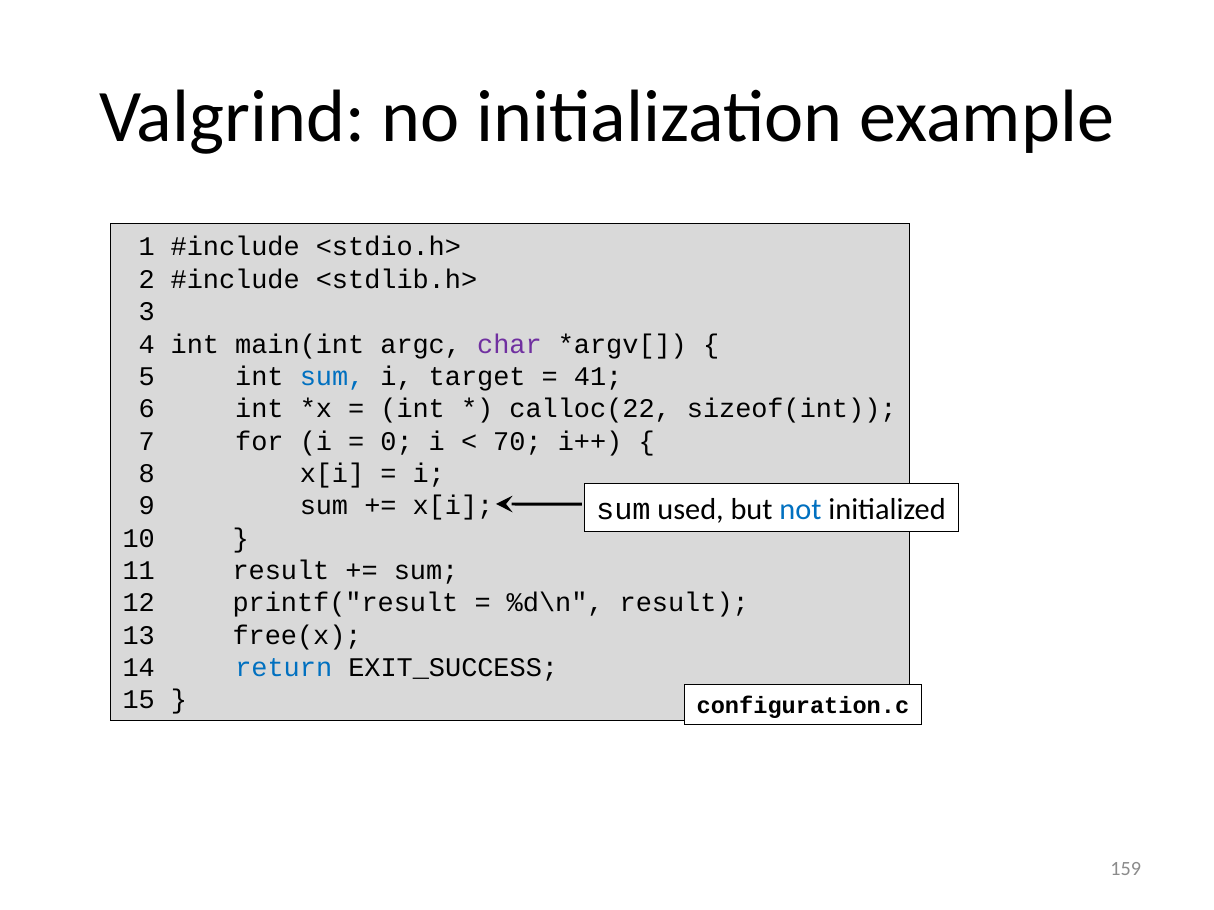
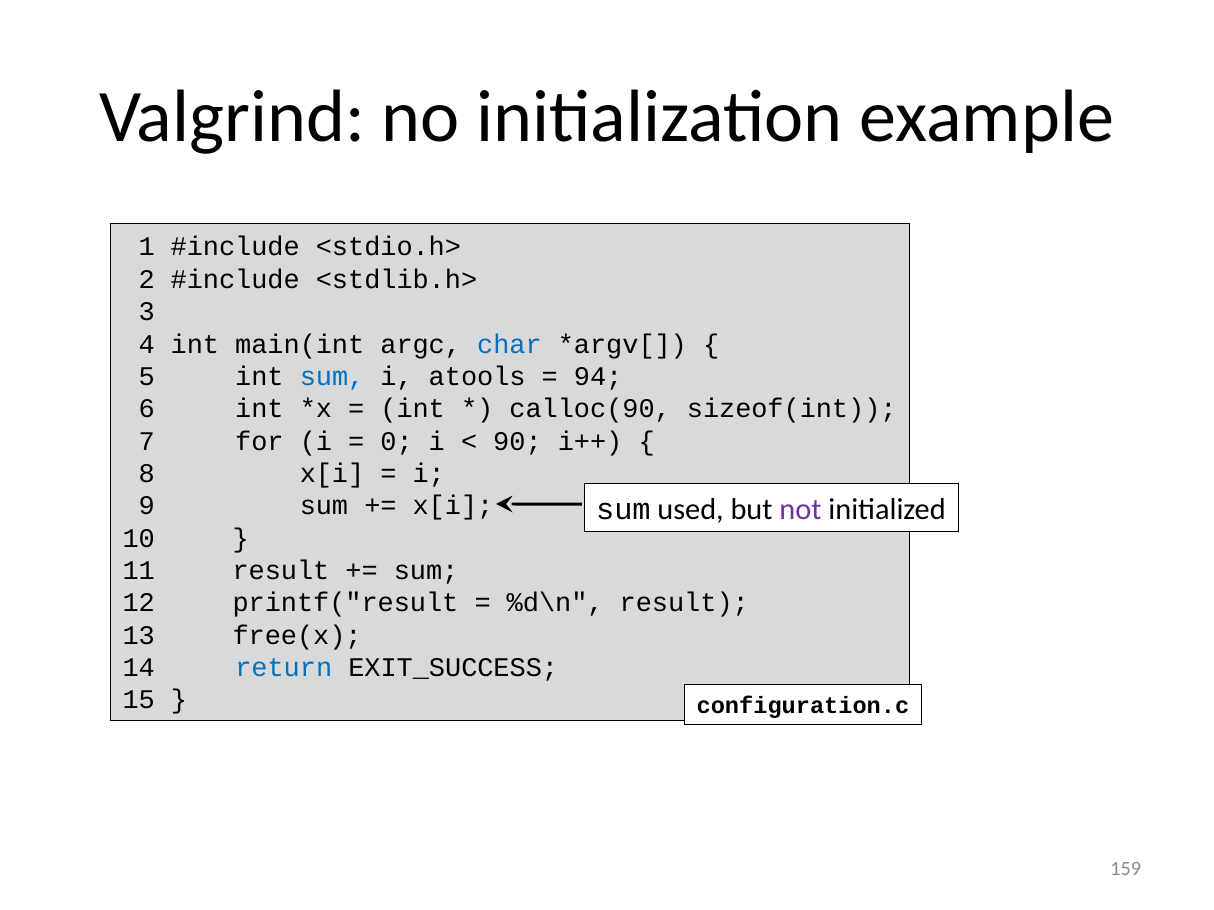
char colour: purple -> blue
target: target -> atools
41: 41 -> 94
calloc(22: calloc(22 -> calloc(90
70: 70 -> 90
not colour: blue -> purple
